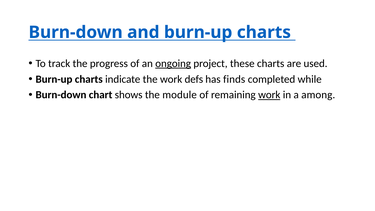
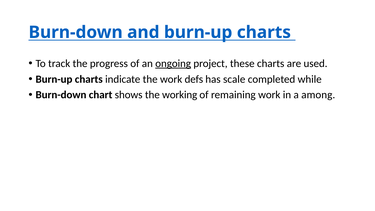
finds: finds -> scale
module: module -> working
work at (269, 95) underline: present -> none
